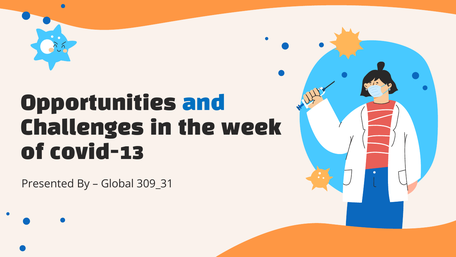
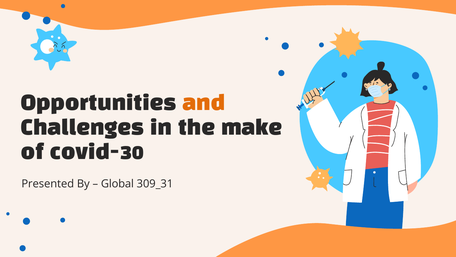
and colour: blue -> orange
week: week -> make
covid-13: covid-13 -> covid-30
